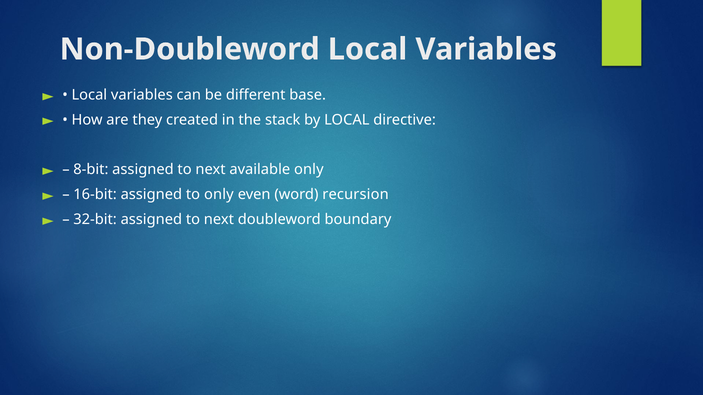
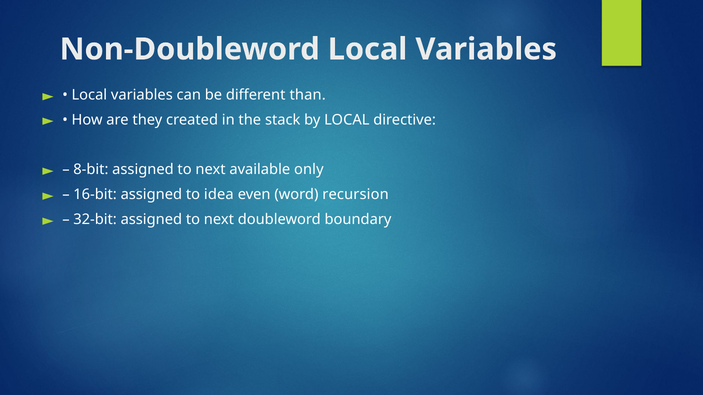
base: base -> than
to only: only -> idea
